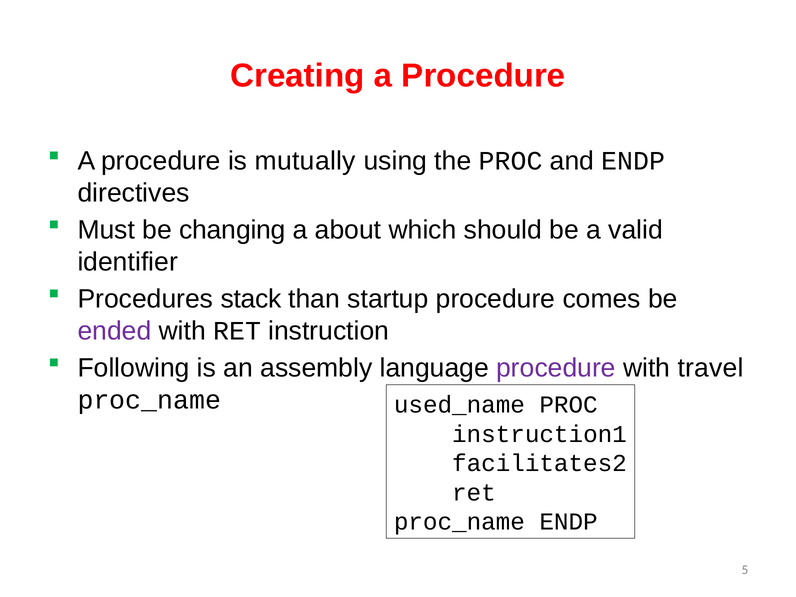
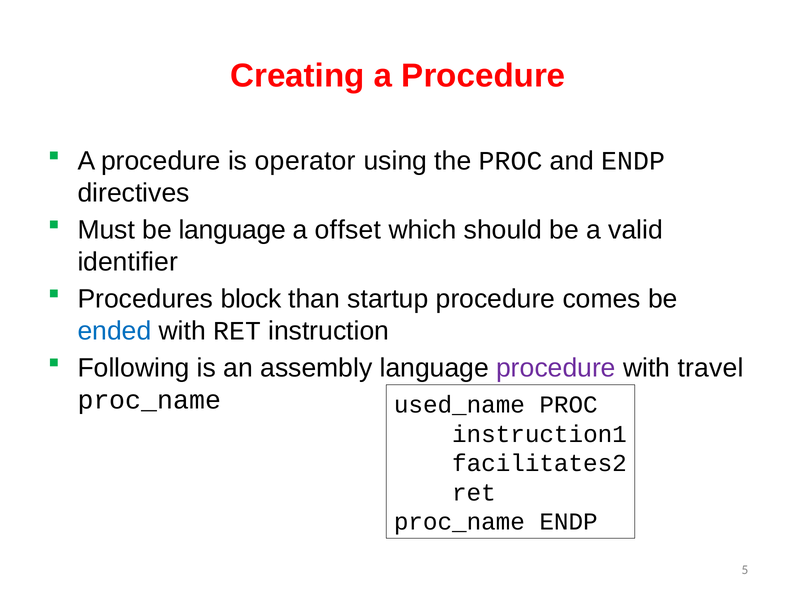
mutually: mutually -> operator
be changing: changing -> language
about: about -> offset
stack: stack -> block
ended colour: purple -> blue
